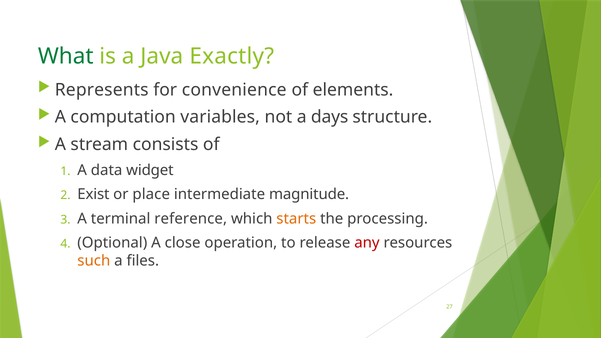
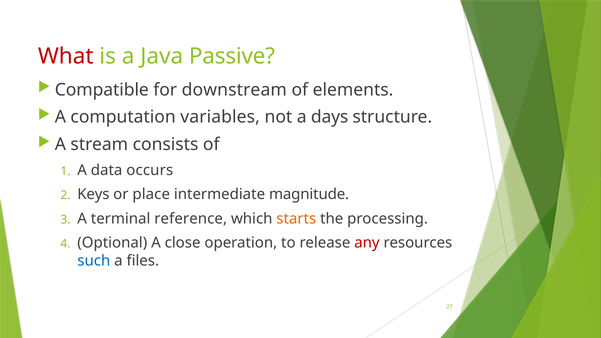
What colour: green -> red
Exactly: Exactly -> Passive
Represents: Represents -> Compatible
convenience: convenience -> downstream
widget: widget -> occurs
Exist: Exist -> Keys
such colour: orange -> blue
